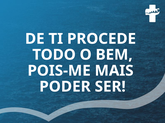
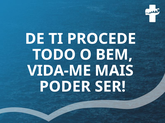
POIS-ME: POIS-ME -> VIDA-ME
